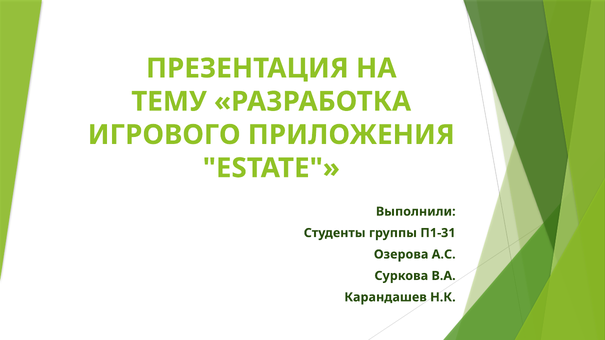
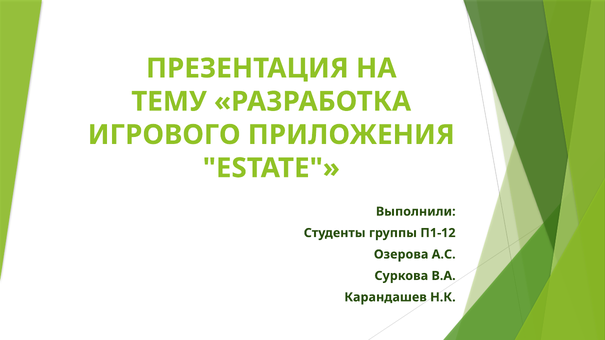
П1-31: П1-31 -> П1-12
